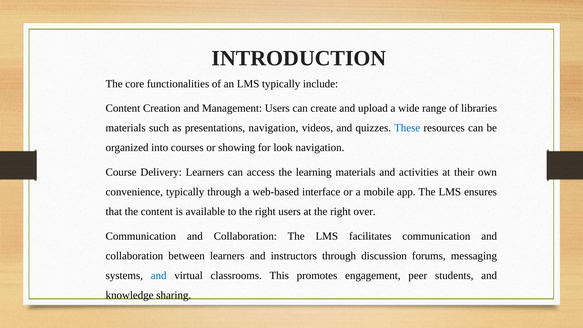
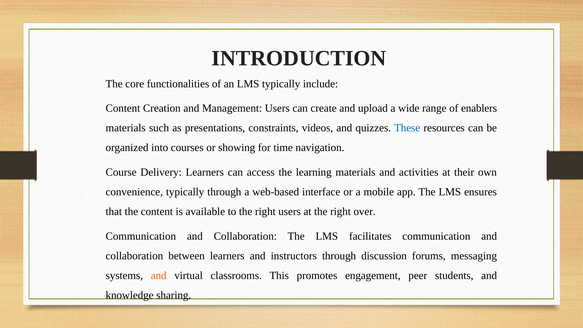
libraries: libraries -> enablers
presentations navigation: navigation -> constraints
look: look -> time
and at (159, 275) colour: blue -> orange
